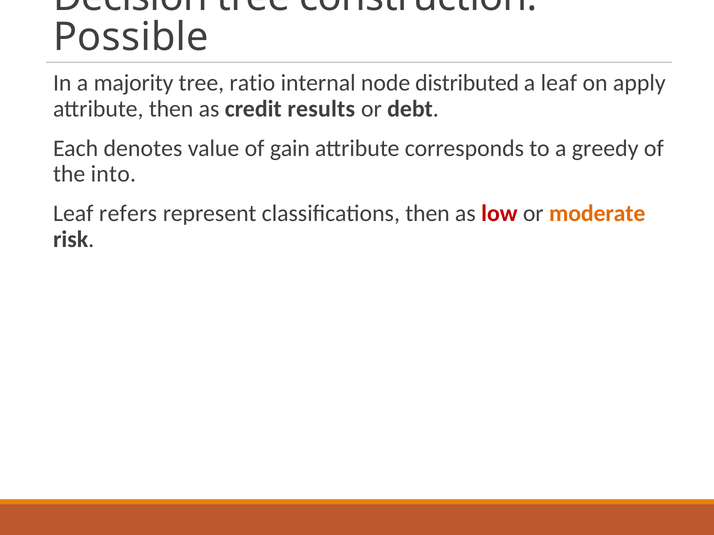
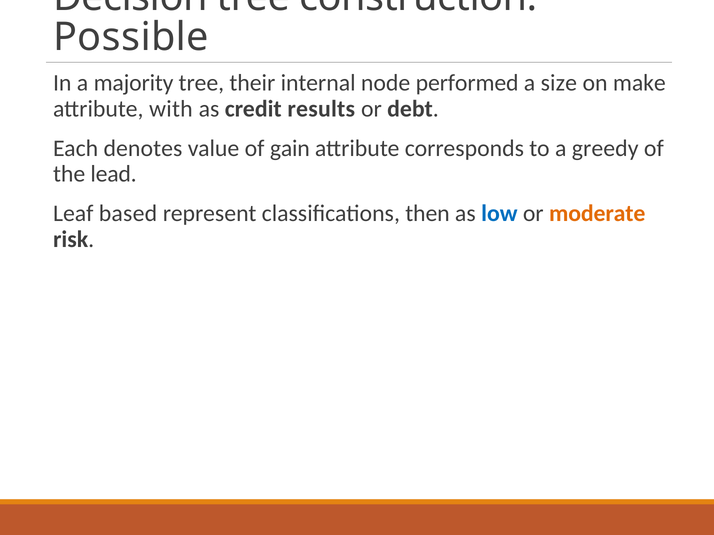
ratio: ratio -> their
distributed: distributed -> performed
a leaf: leaf -> size
apply: apply -> make
attribute then: then -> with
into: into -> lead
refers: refers -> based
low colour: red -> blue
